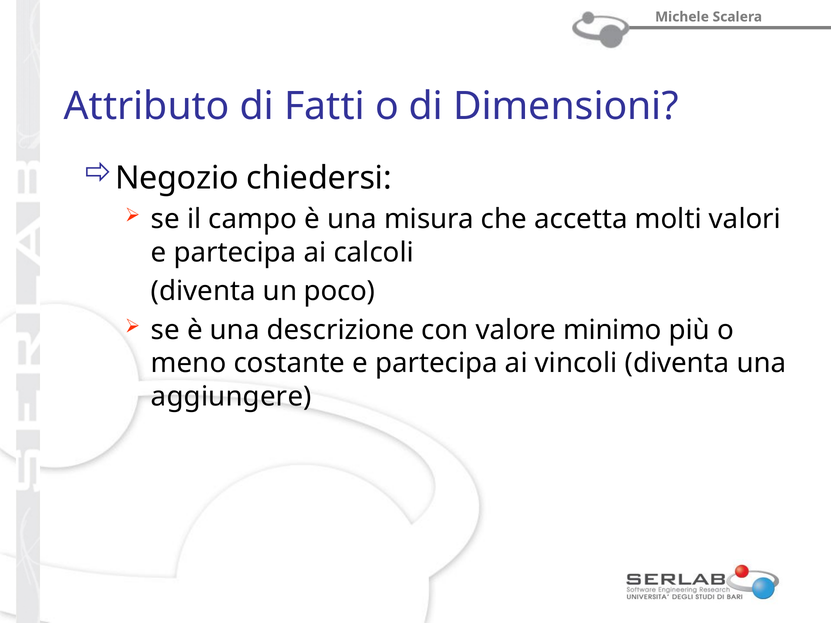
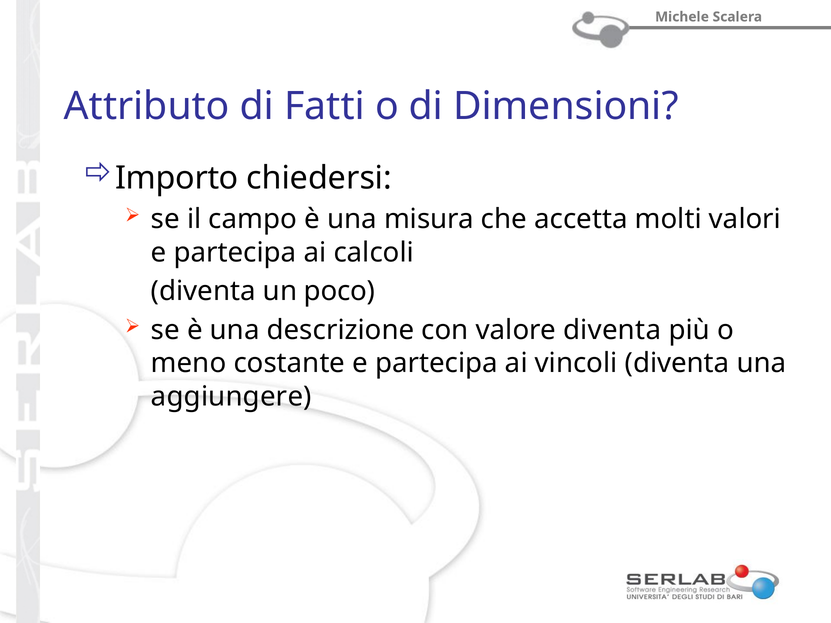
Negozio: Negozio -> Importo
valore minimo: minimo -> diventa
